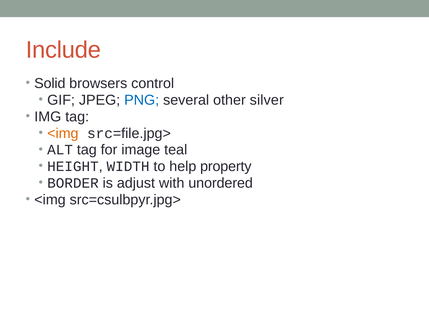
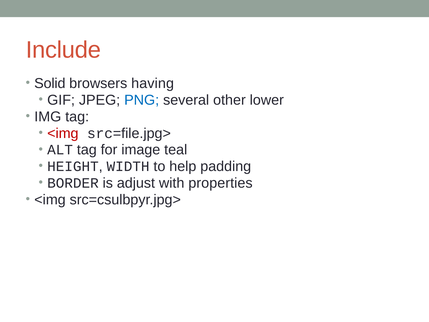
control: control -> having
silver: silver -> lower
<img at (63, 133) colour: orange -> red
property: property -> padding
unordered: unordered -> properties
